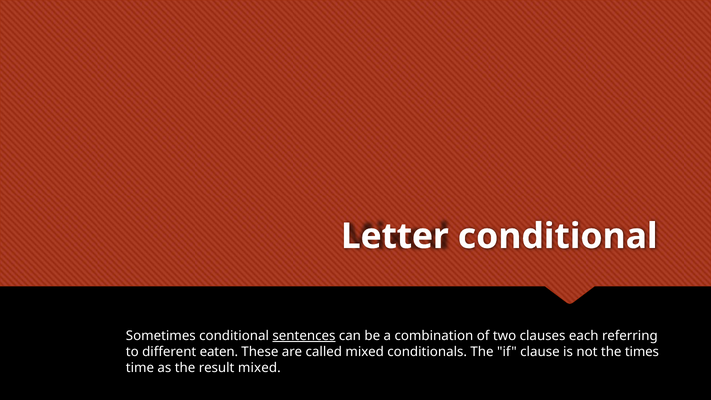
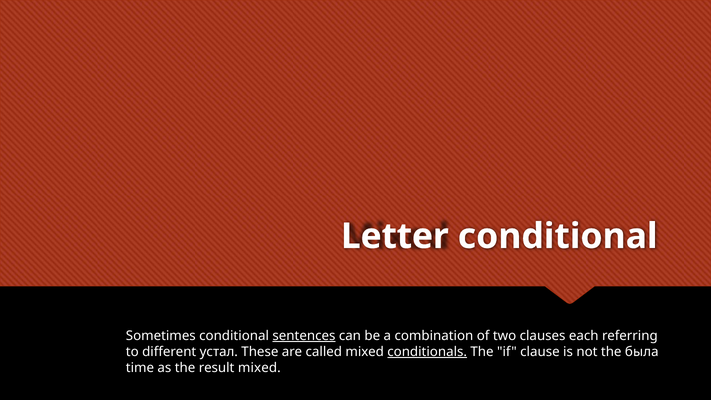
eaten: eaten -> устал
conditionals underline: none -> present
times: times -> была
